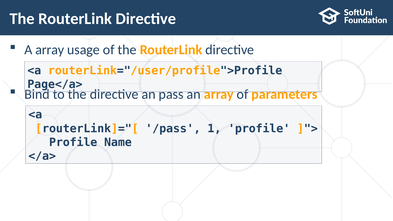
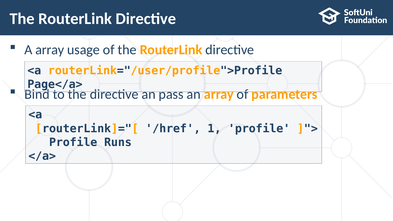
/pass: /pass -> /href
Name: Name -> Runs
